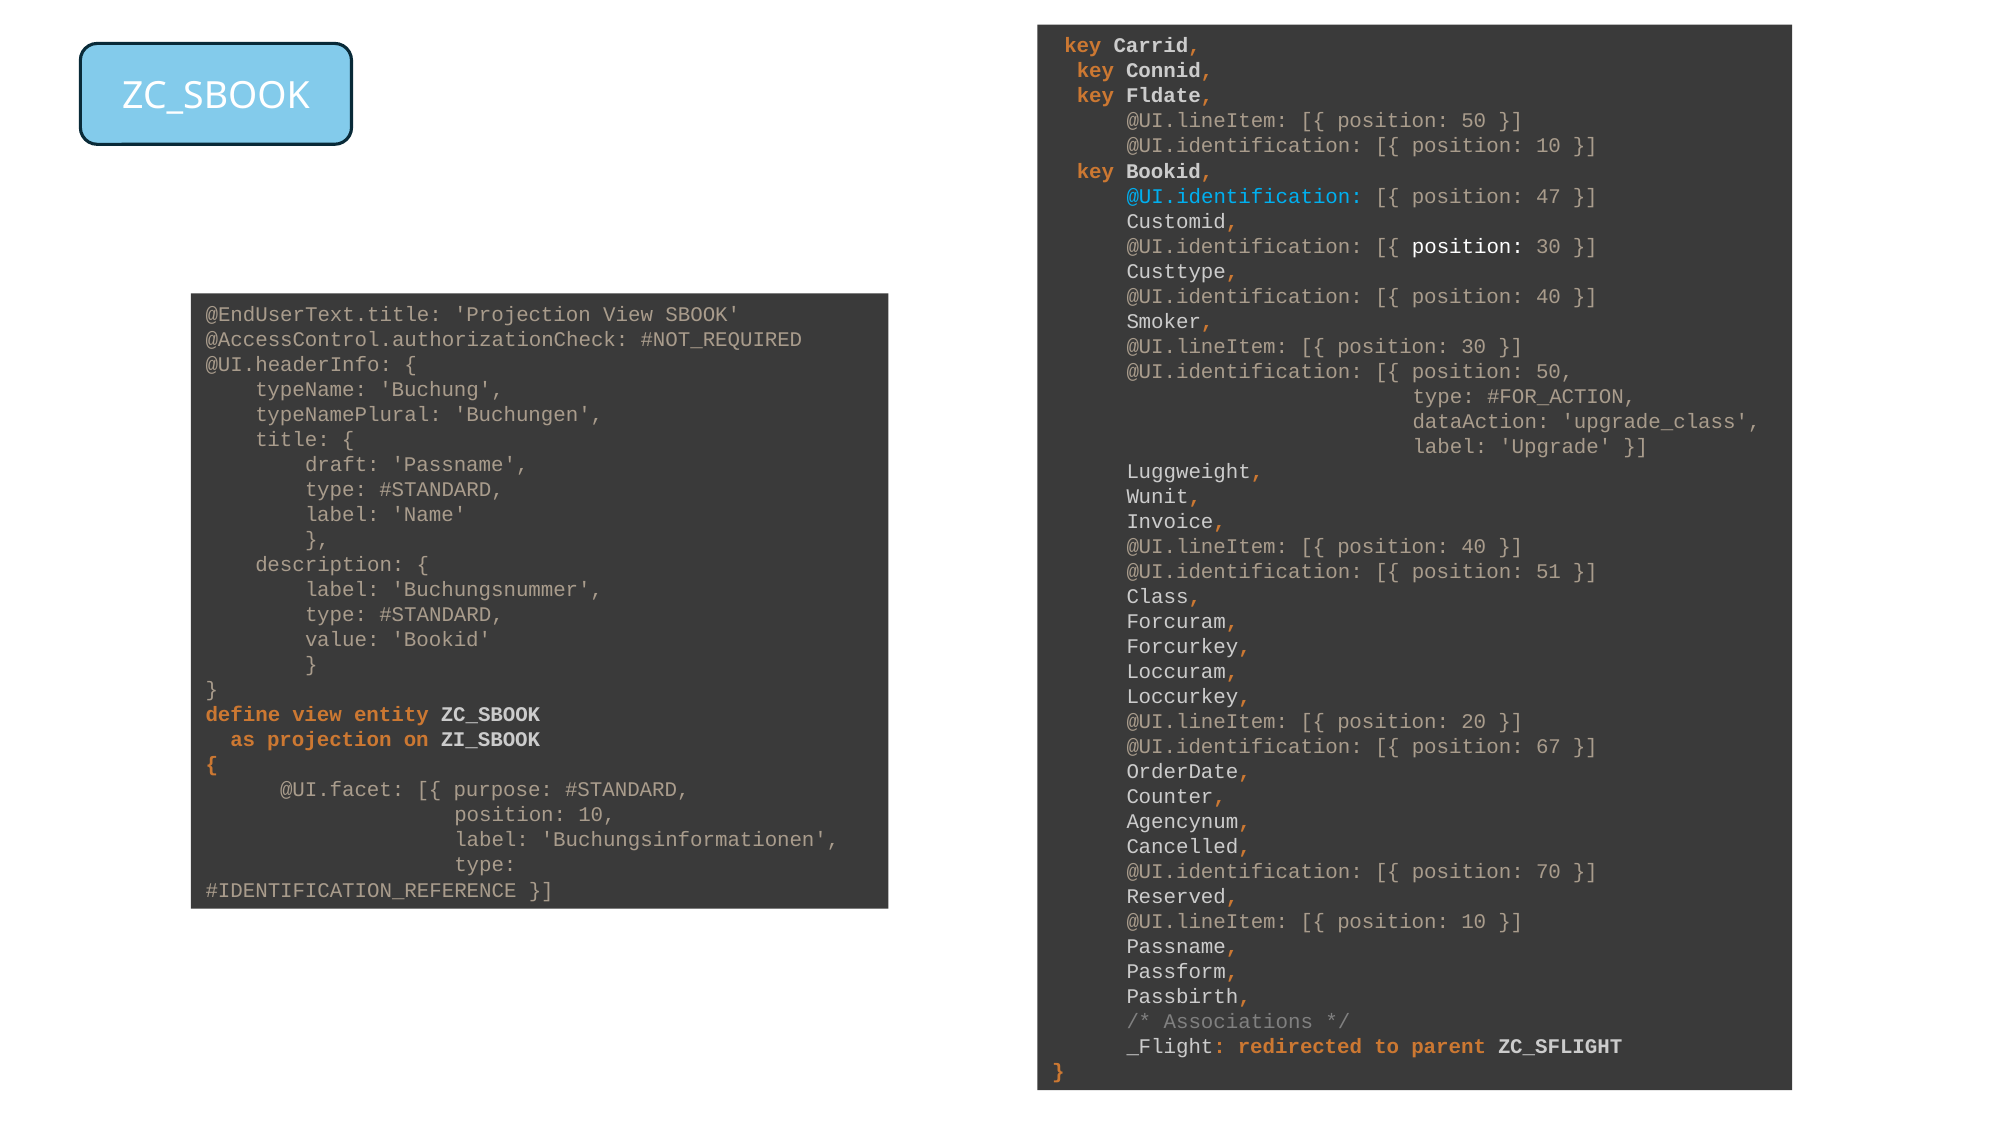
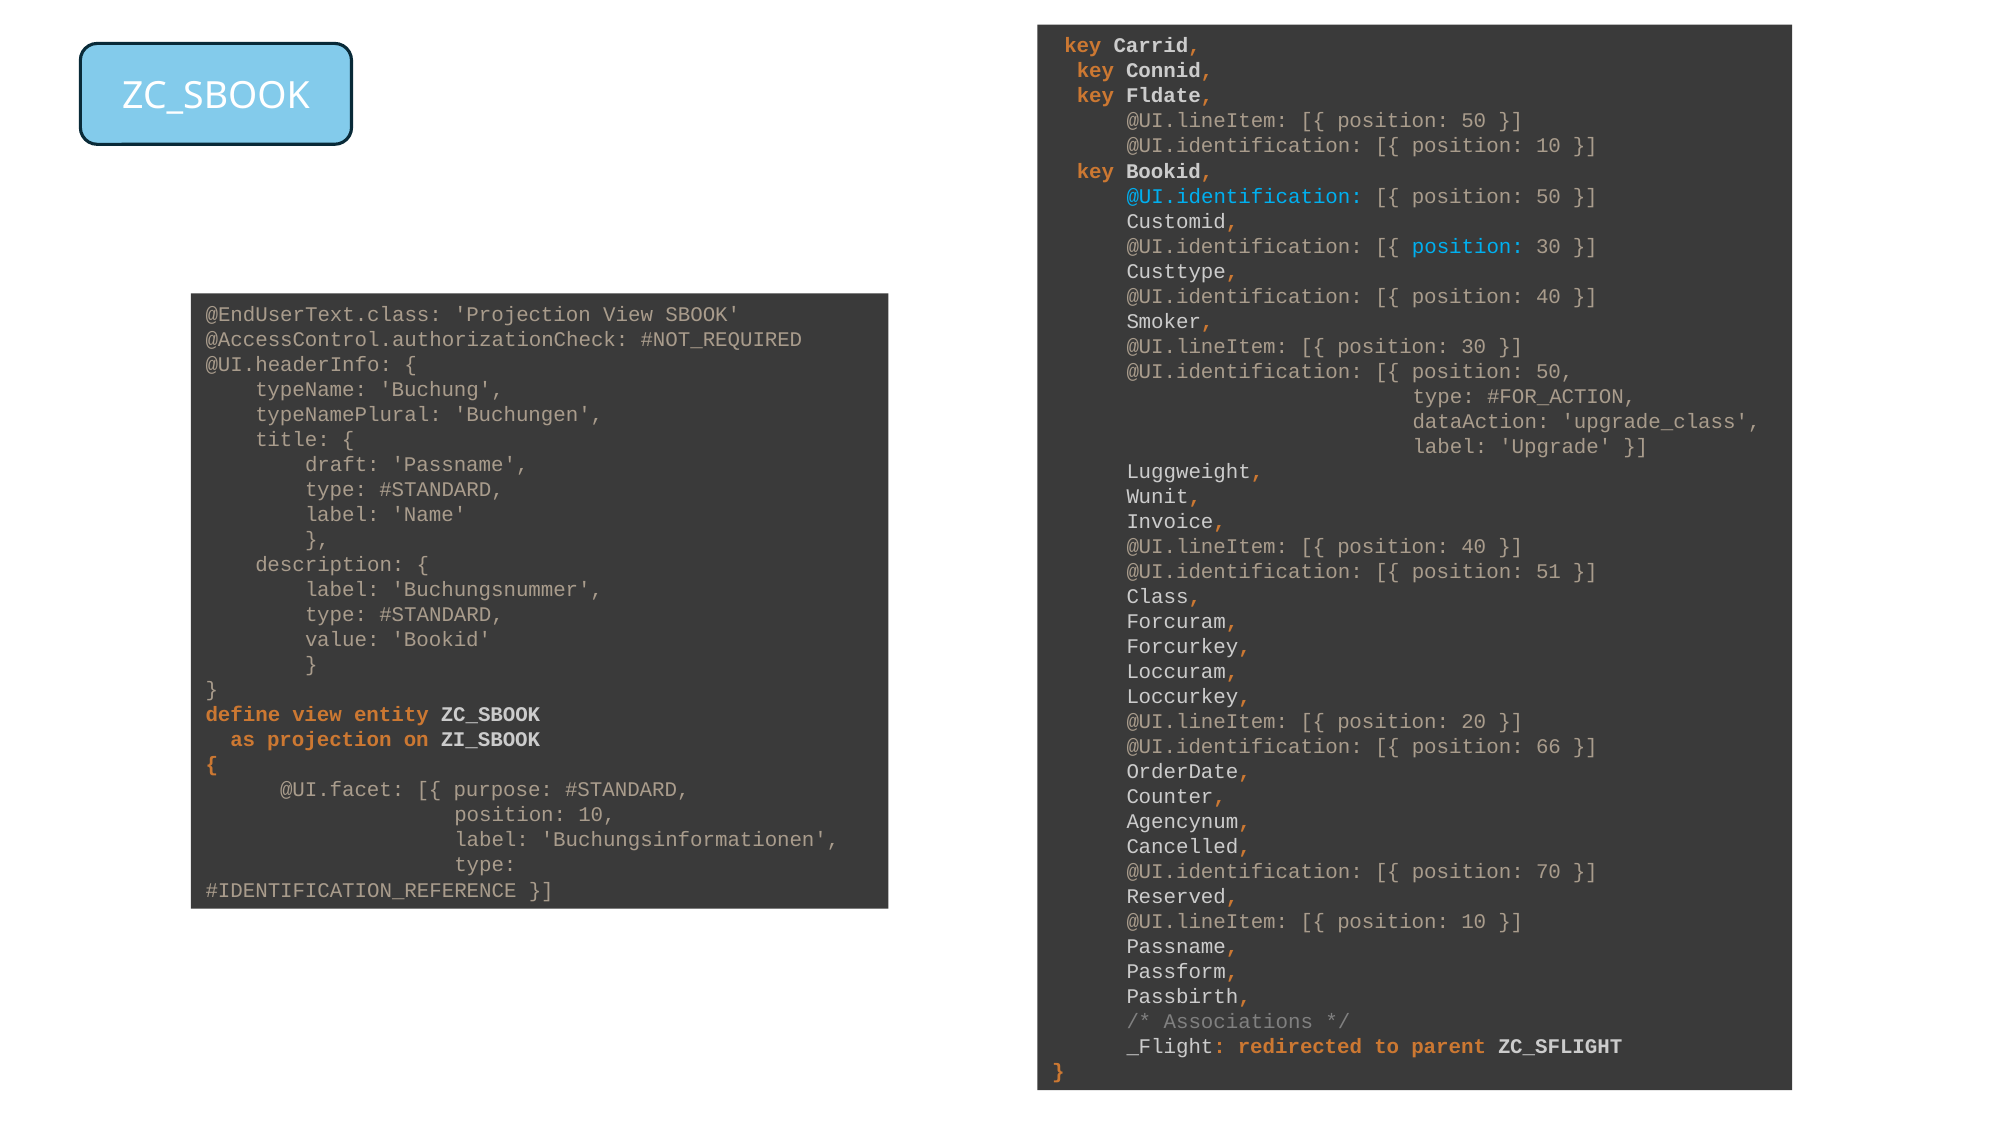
47 at (1548, 196): 47 -> 50
position at (1468, 246) colour: white -> light blue
@EndUserText.title: @EndUserText.title -> @EndUserText.class
67: 67 -> 66
